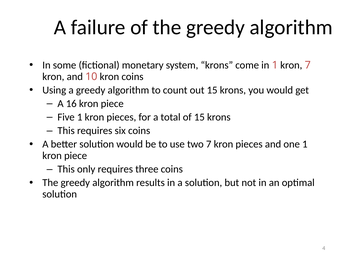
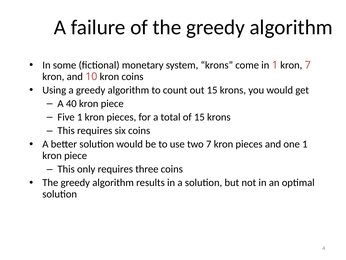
16: 16 -> 40
